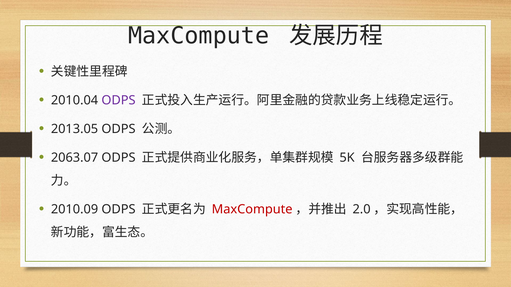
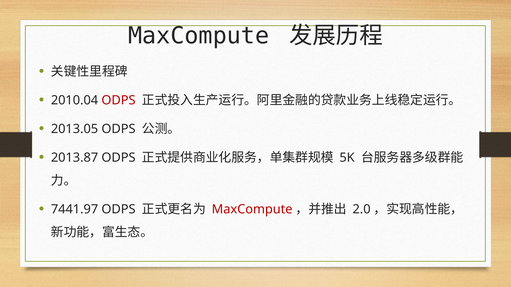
ODPS at (119, 100) colour: purple -> red
2063.07: 2063.07 -> 2013.87
2010.09: 2010.09 -> 7441.97
